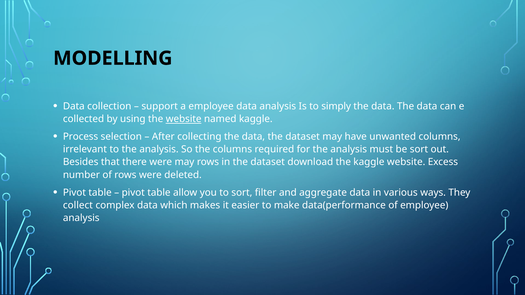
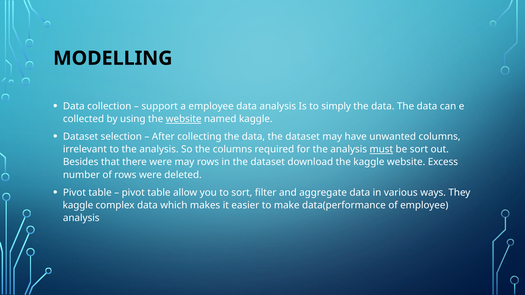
Process at (81, 137): Process -> Dataset
must underline: none -> present
collect at (78, 205): collect -> kaggle
